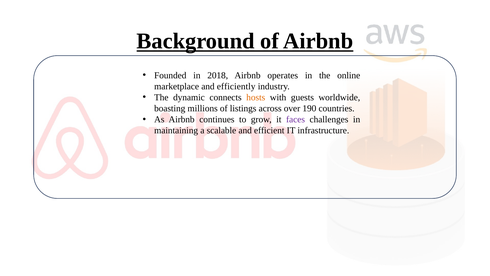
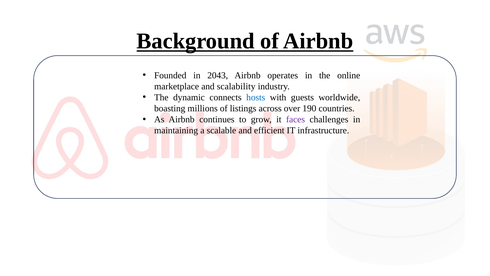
2018: 2018 -> 2043
efficiently: efficiently -> scalability
hosts colour: orange -> blue
